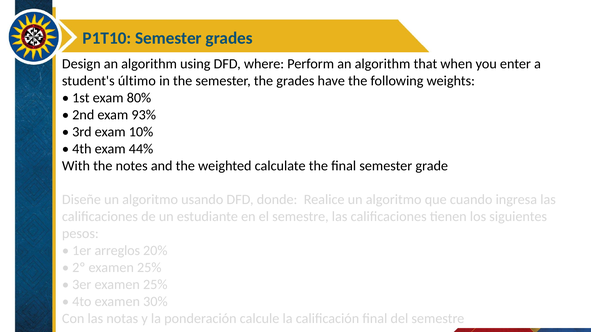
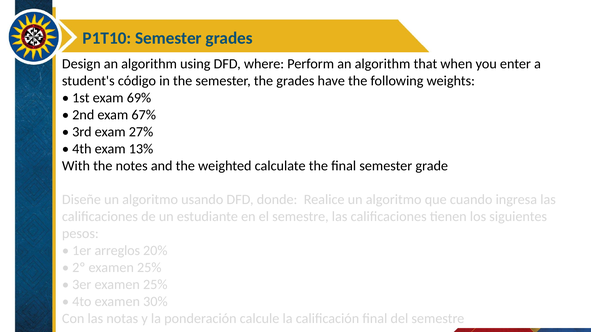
último: último -> código
80%: 80% -> 69%
93%: 93% -> 67%
10%: 10% -> 27%
44%: 44% -> 13%
